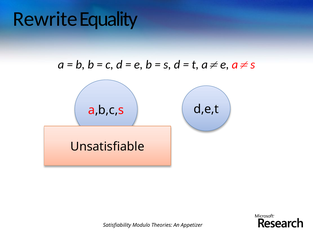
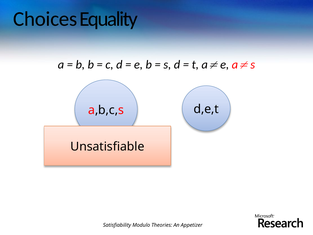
Rewrite: Rewrite -> Choices
